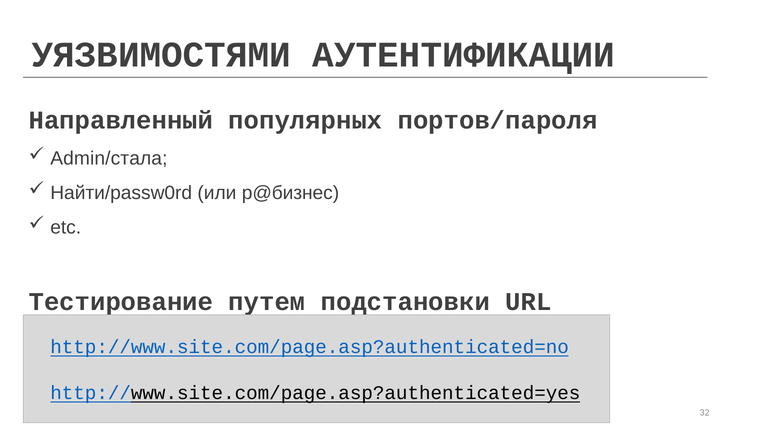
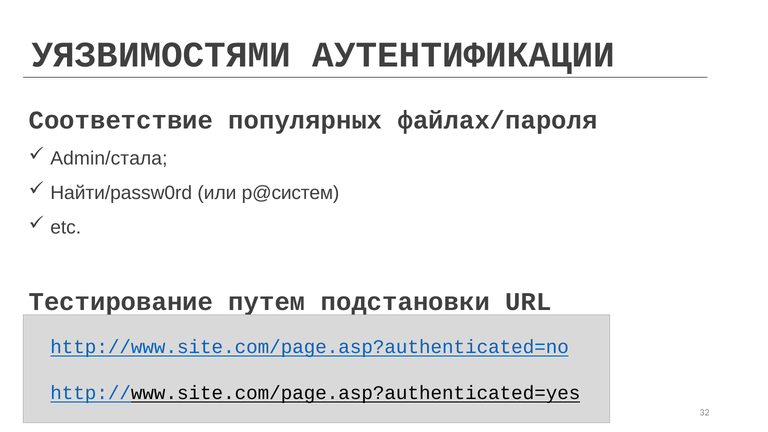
Направленный: Направленный -> Соответствие
портов/пароля: портов/пароля -> файлах/пароля
p@бизнес: p@бизнес -> p@систем
